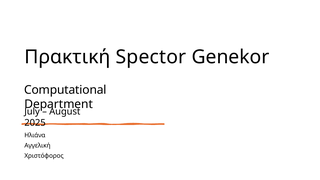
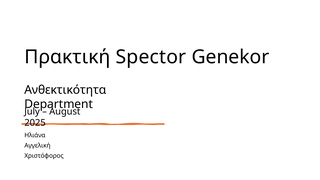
Computational: Computational -> Ανθεκτικότητα
